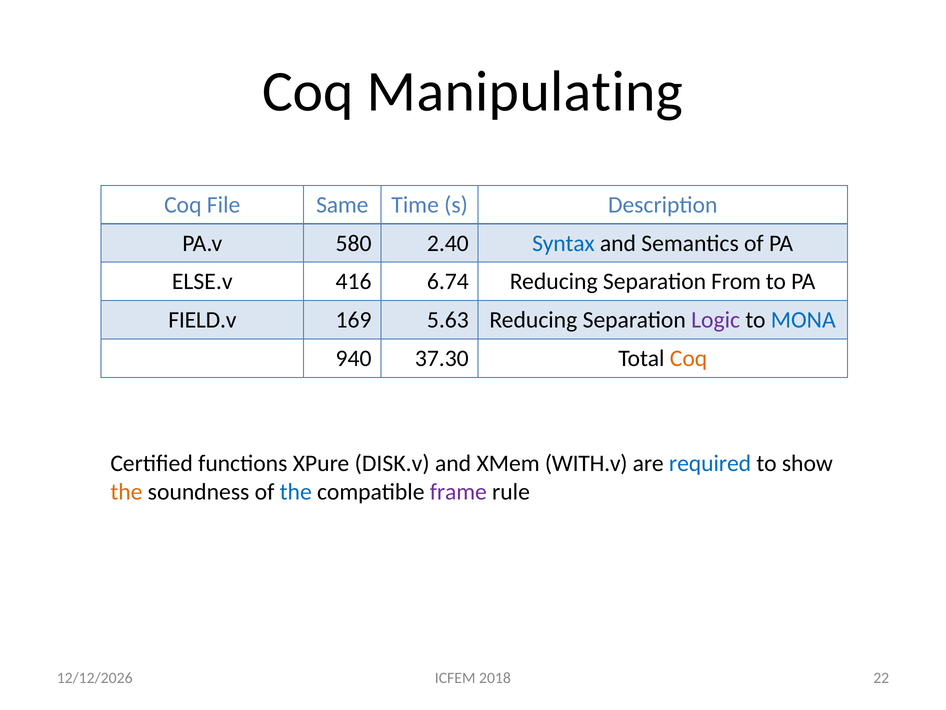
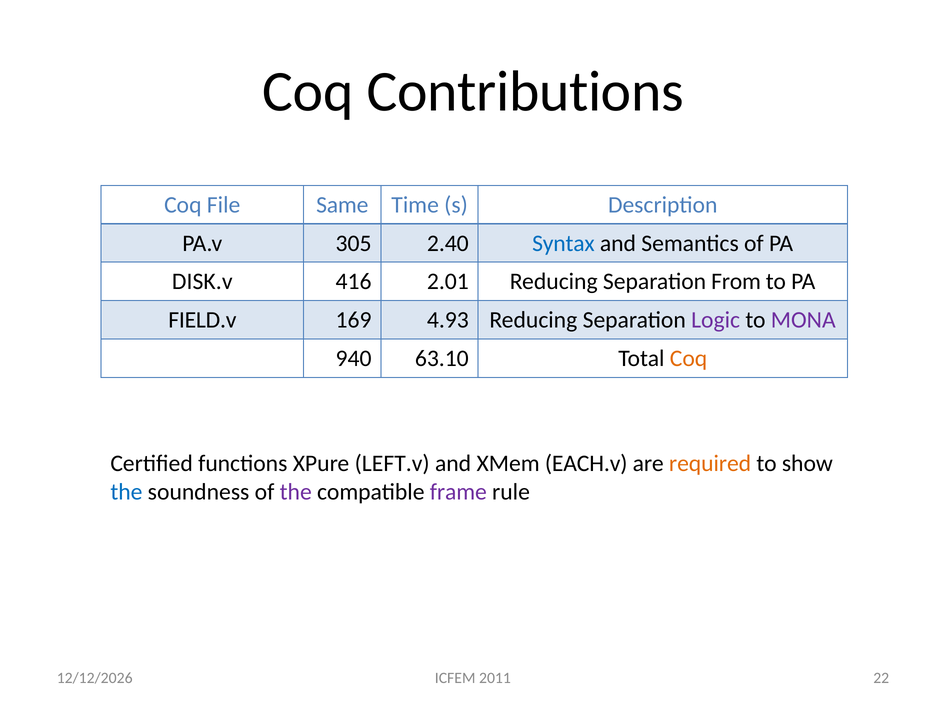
Manipulating: Manipulating -> Contributions
580: 580 -> 305
ELSE.v: ELSE.v -> DISK.v
6.74: 6.74 -> 2.01
5.63: 5.63 -> 4.93
MONA colour: blue -> purple
37.30: 37.30 -> 63.10
DISK.v: DISK.v -> LEFT.v
WITH.v: WITH.v -> EACH.v
required colour: blue -> orange
the at (126, 492) colour: orange -> blue
the at (296, 492) colour: blue -> purple
2018: 2018 -> 2011
